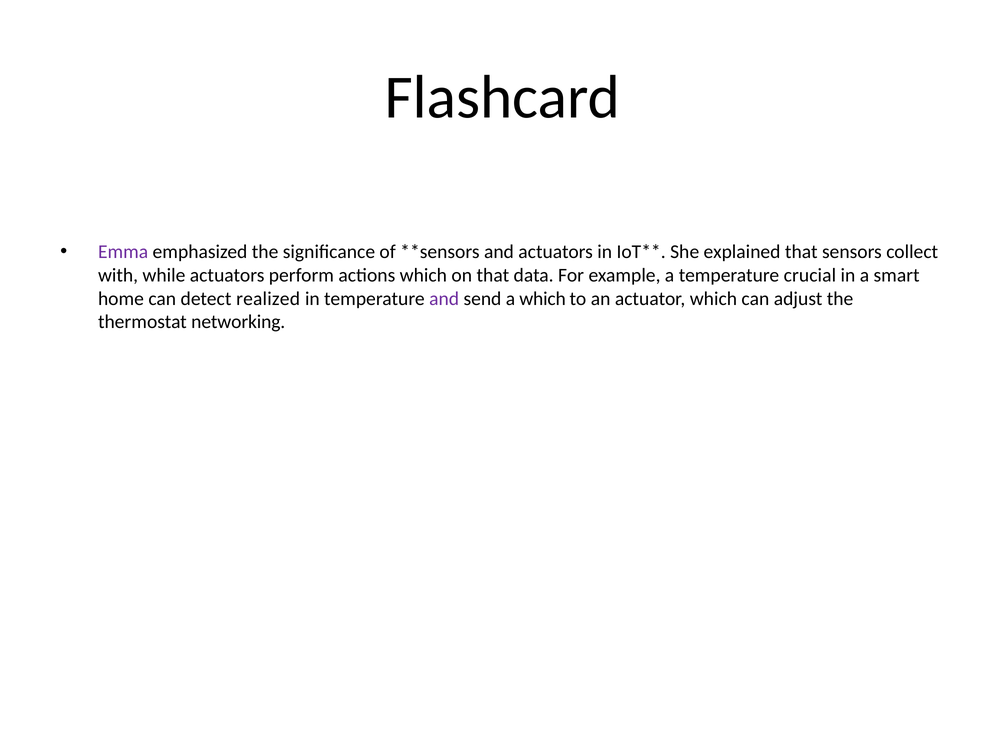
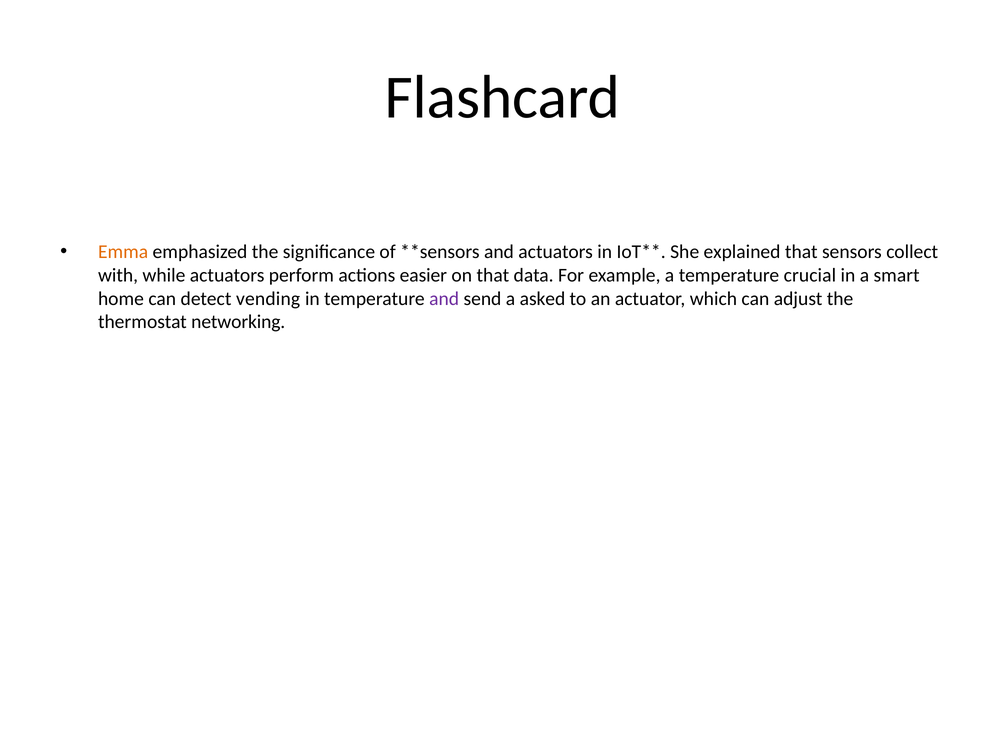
Emma colour: purple -> orange
actions which: which -> easier
realized: realized -> vending
a which: which -> asked
